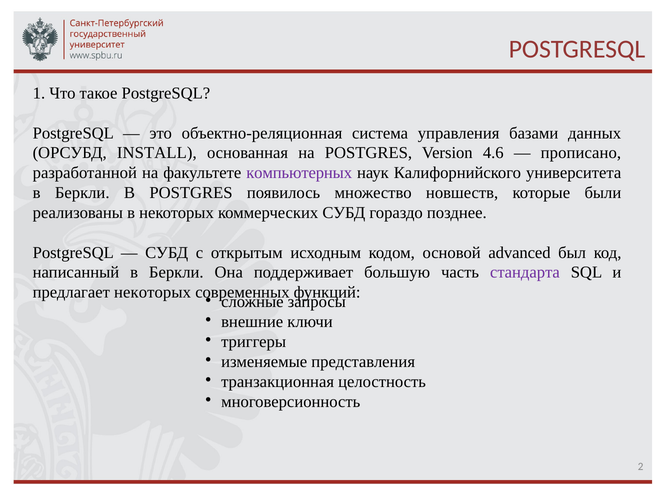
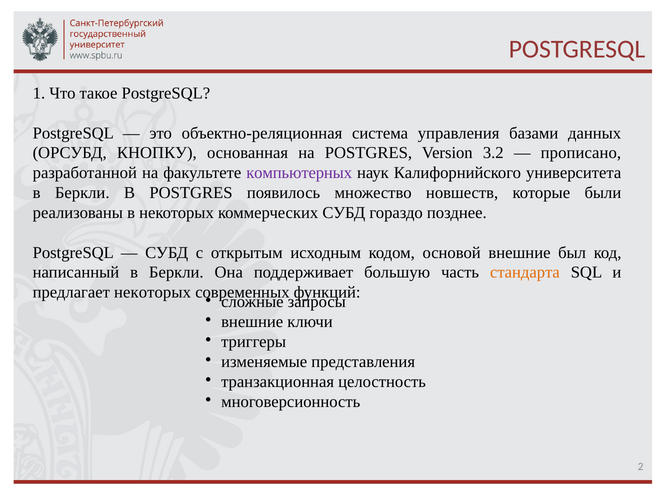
INSTALL: INSTALL -> КНОПКУ
4.6: 4.6 -> 3.2
основой advanced: advanced -> внешние
стандарта colour: purple -> orange
